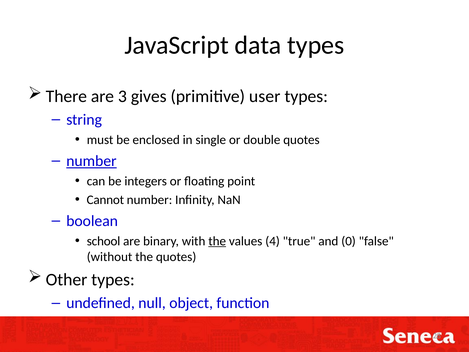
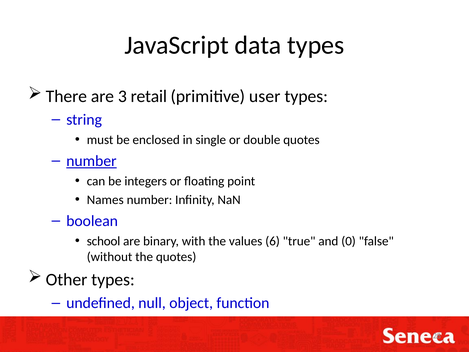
gives: gives -> retail
Cannot: Cannot -> Names
the at (217, 241) underline: present -> none
4: 4 -> 6
